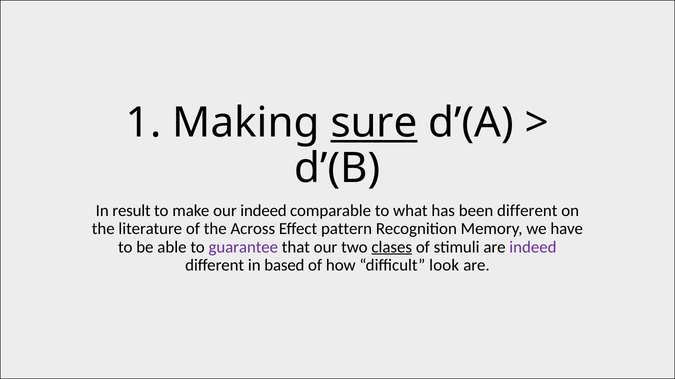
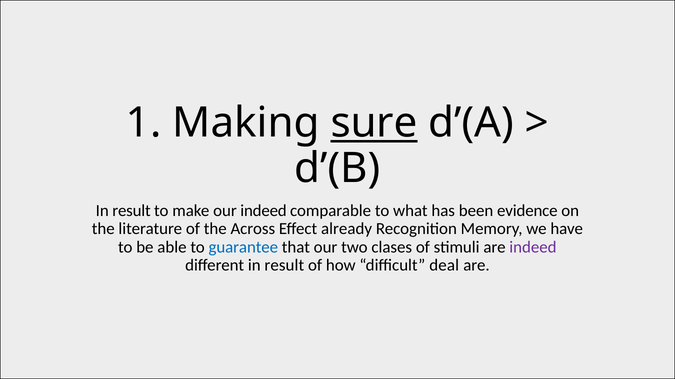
been different: different -> evidence
pattern: pattern -> already
guarantee colour: purple -> blue
clases underline: present -> none
different in based: based -> result
look: look -> deal
